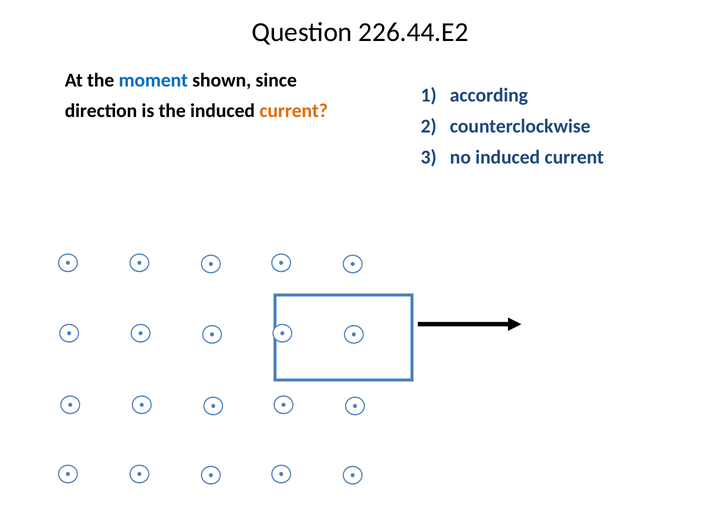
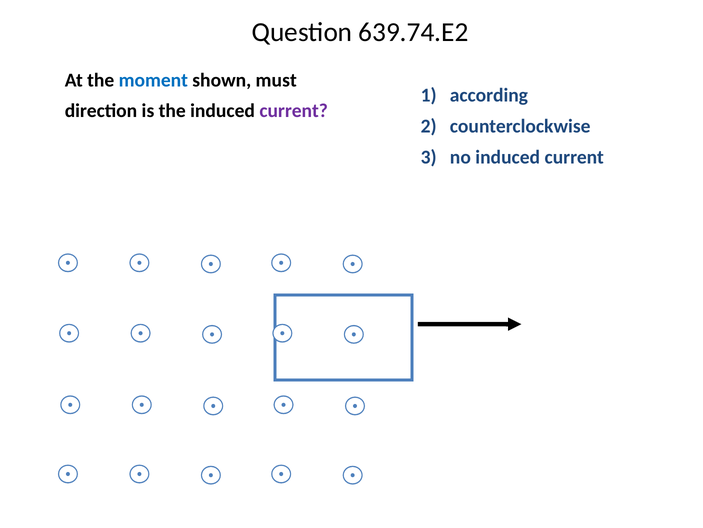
226.44.E2: 226.44.E2 -> 639.74.E2
since: since -> must
current at (294, 111) colour: orange -> purple
